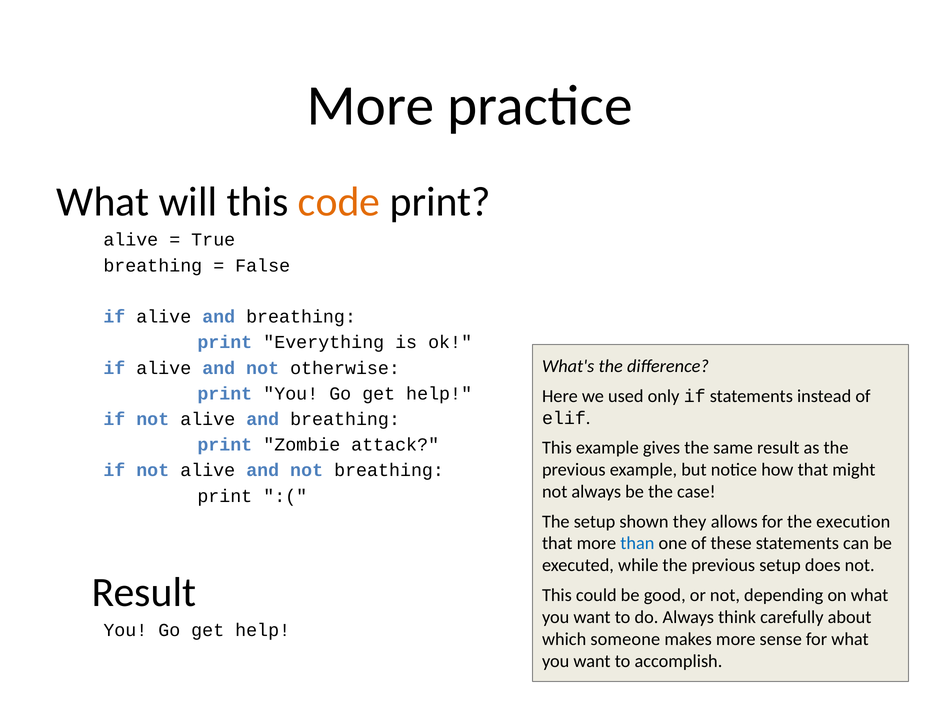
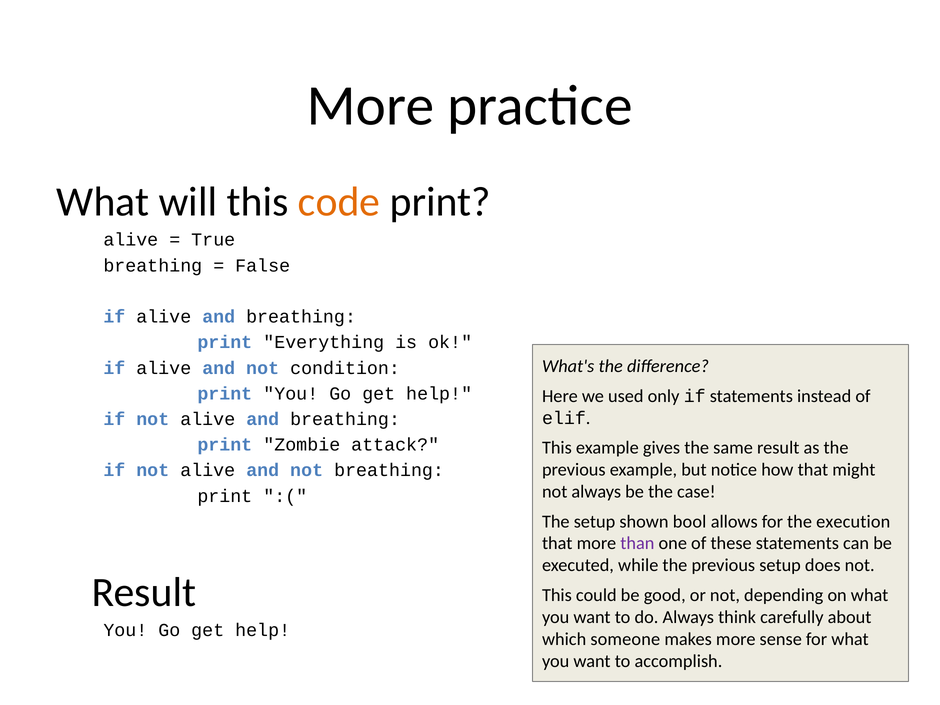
otherwise: otherwise -> condition
they: they -> bool
than colour: blue -> purple
